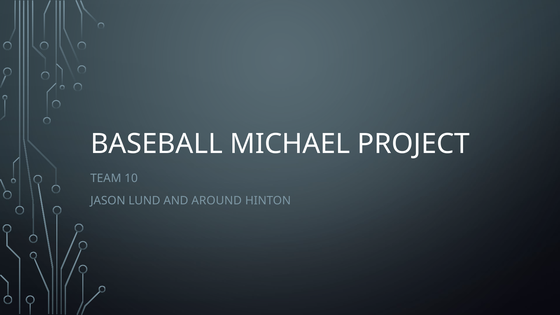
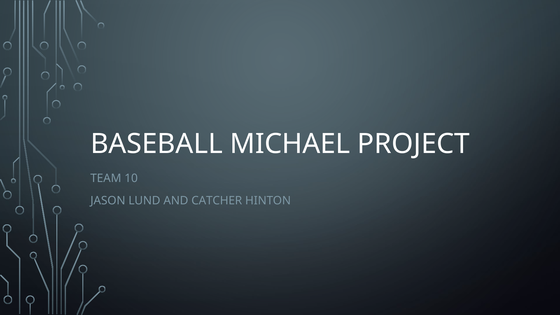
AROUND: AROUND -> CATCHER
